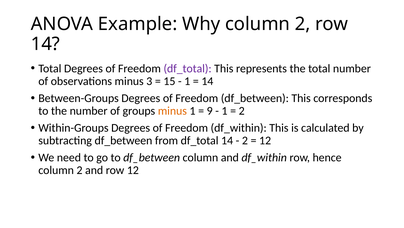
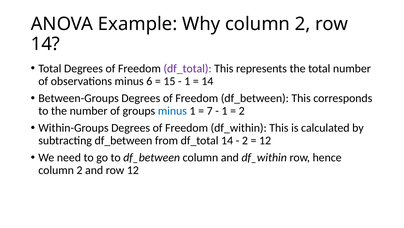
3: 3 -> 6
minus at (172, 111) colour: orange -> blue
9: 9 -> 7
